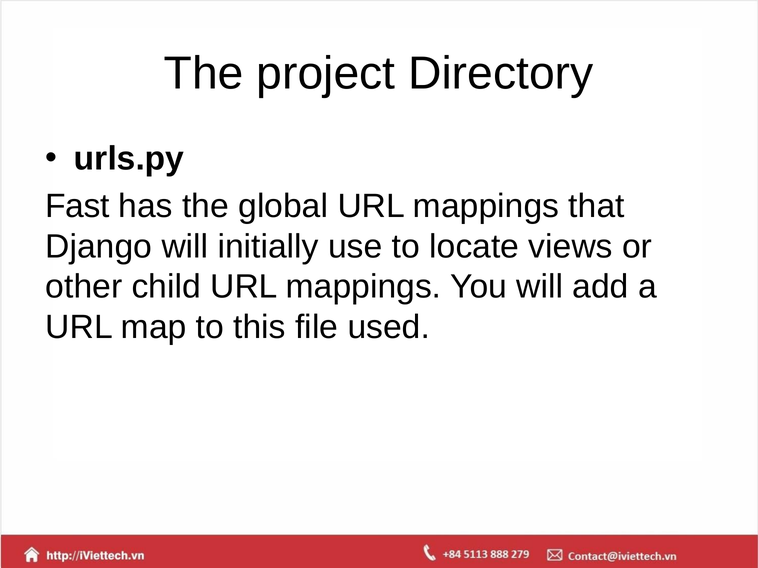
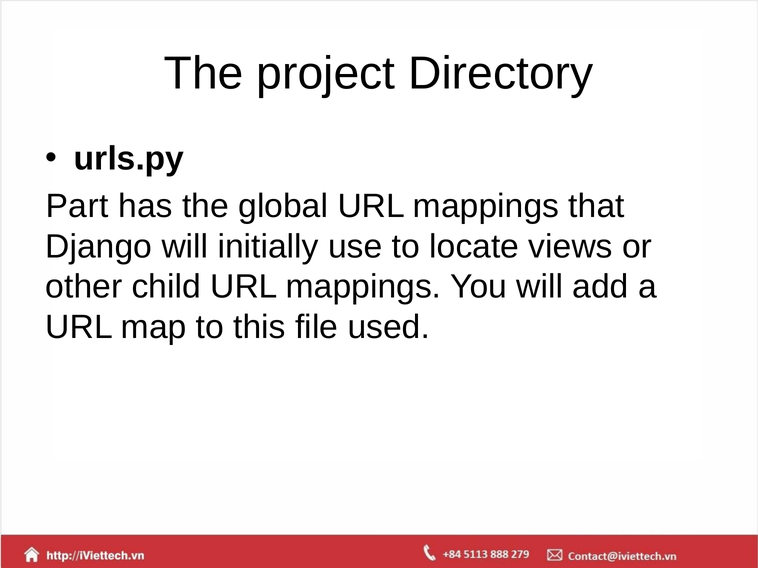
Fast: Fast -> Part
